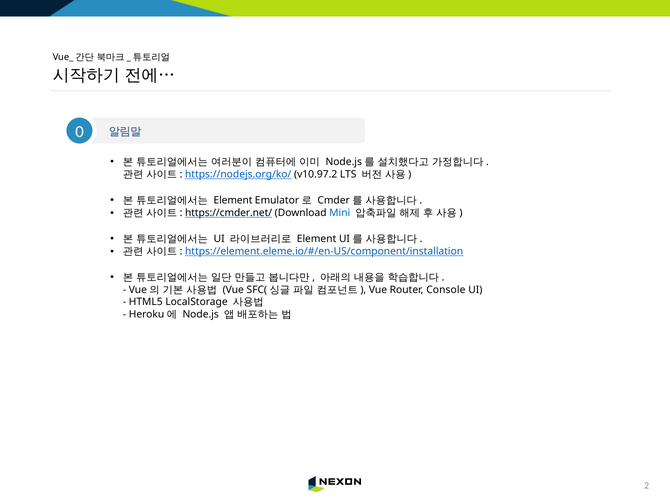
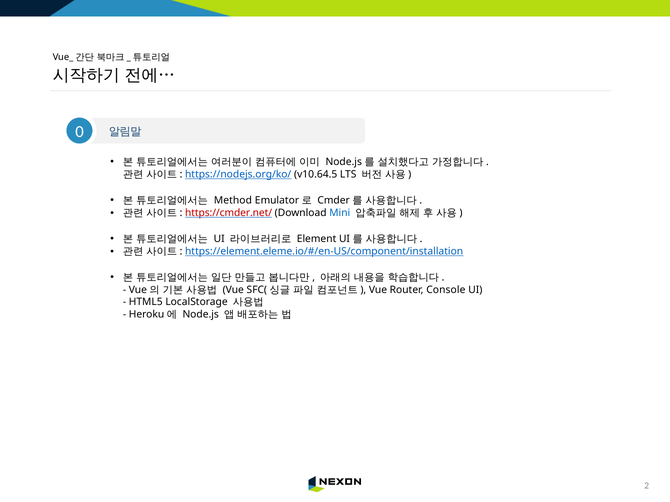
v10.97.2: v10.97.2 -> v10.64.5
Element at (233, 201): Element -> Method
https://cmder.net/ colour: black -> red
